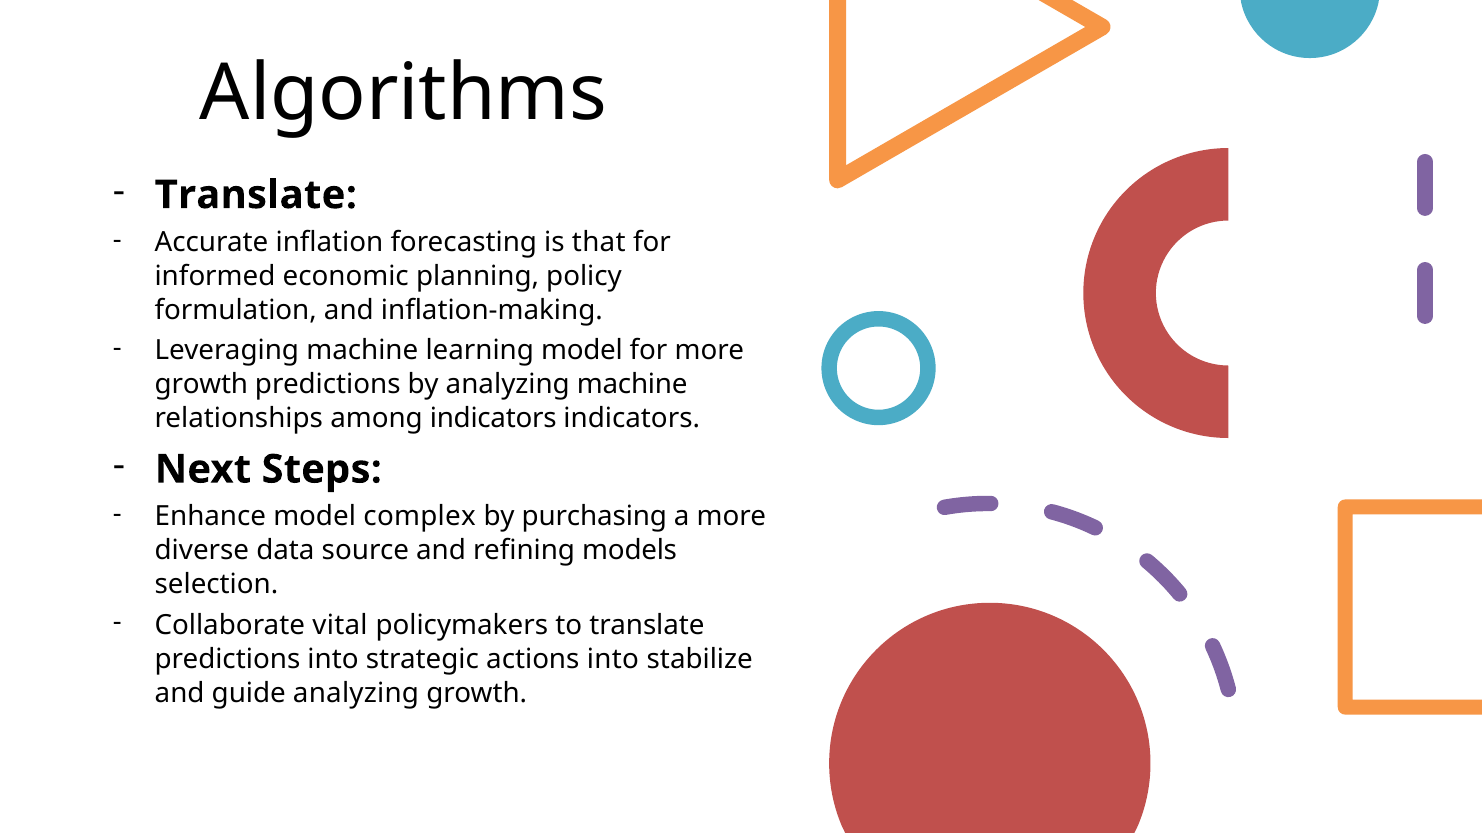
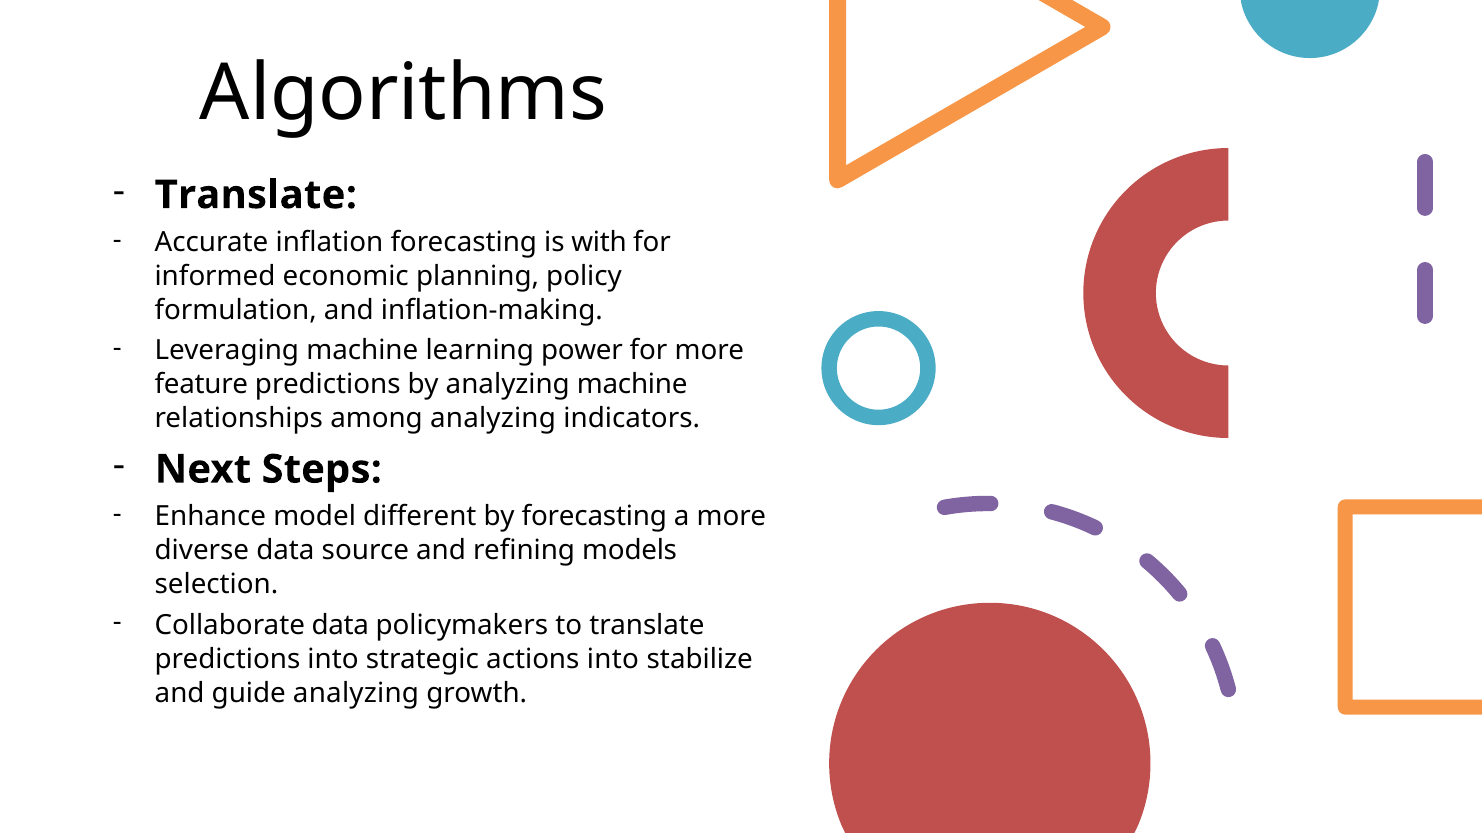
that: that -> with
learning model: model -> power
growth at (201, 385): growth -> feature
among indicators: indicators -> analyzing
complex: complex -> different
by purchasing: purchasing -> forecasting
Collaborate vital: vital -> data
